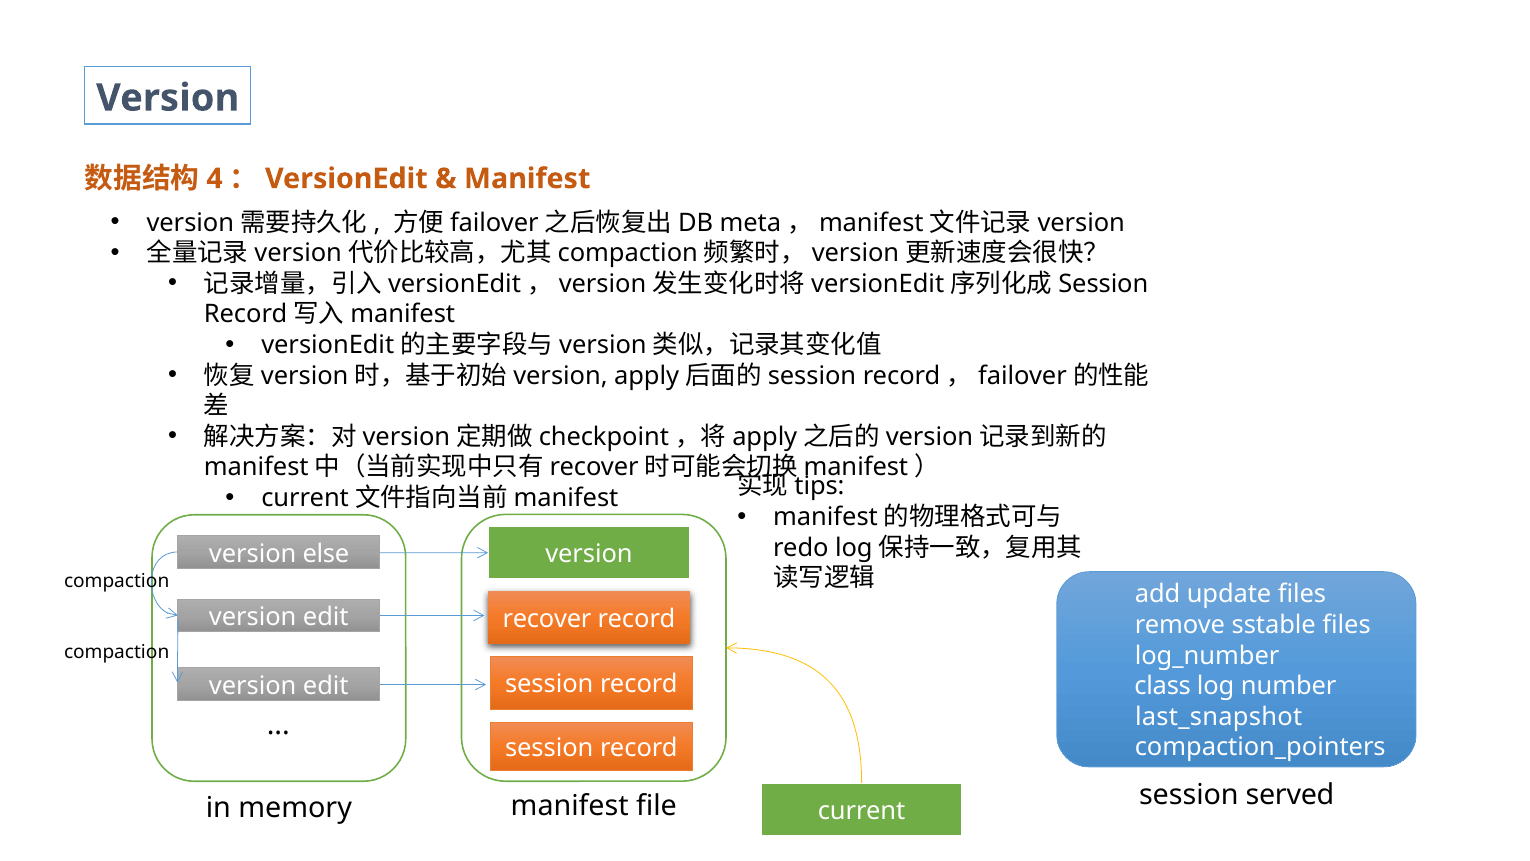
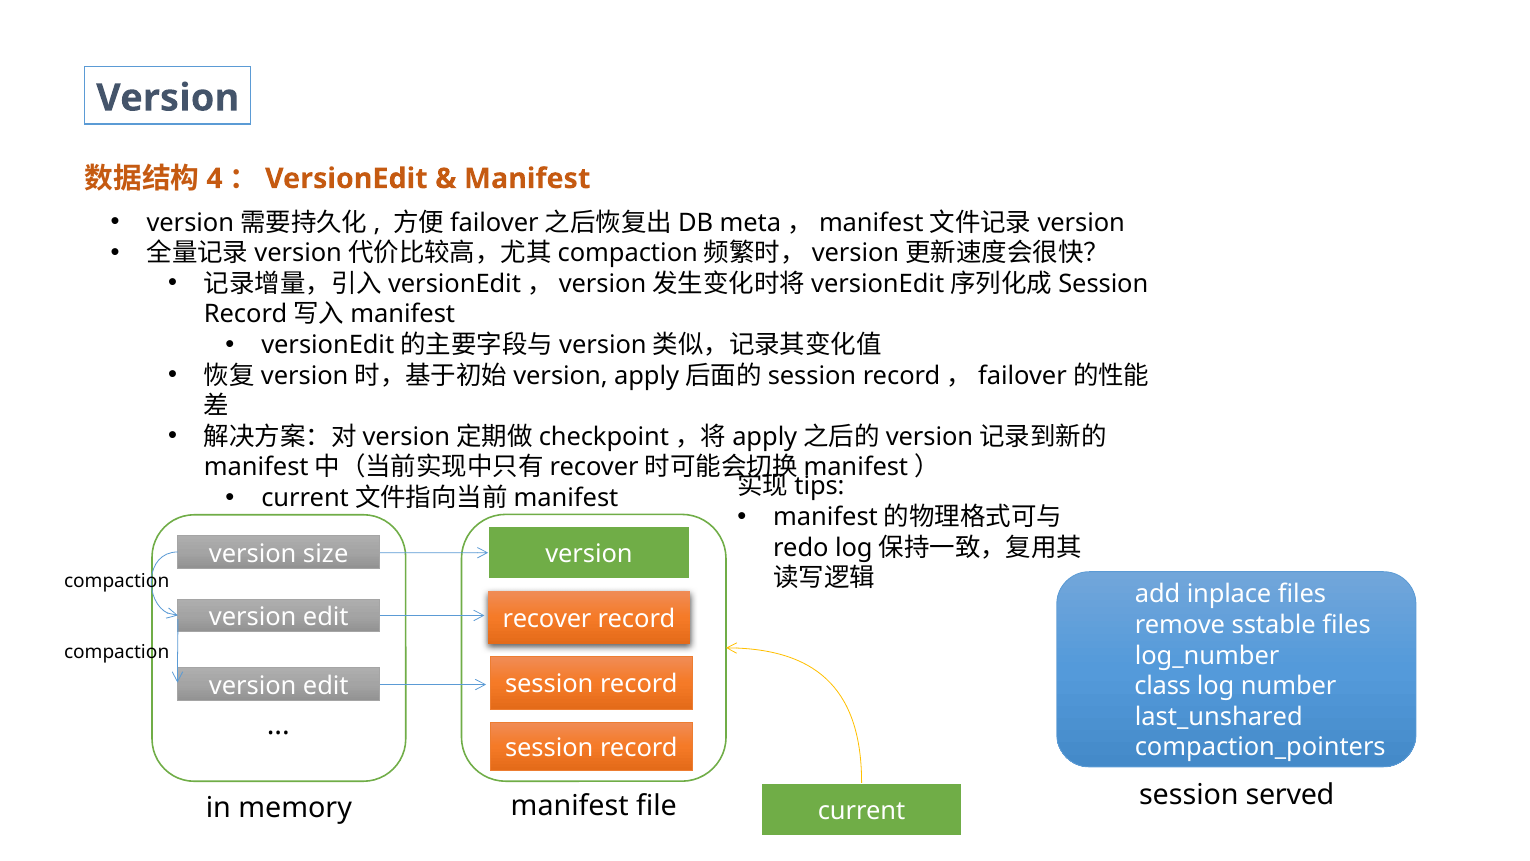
else: else -> size
update: update -> inplace
last_snapshot: last_snapshot -> last_unshared
